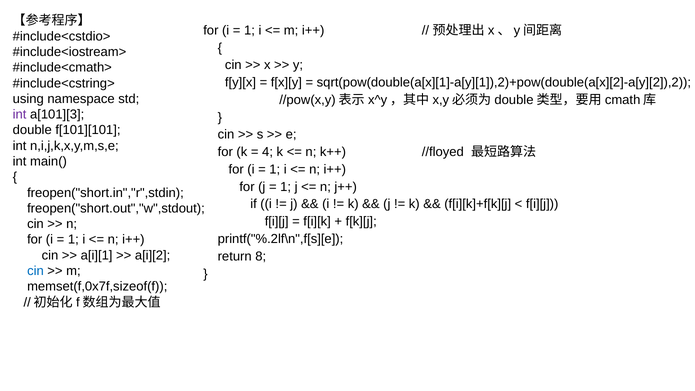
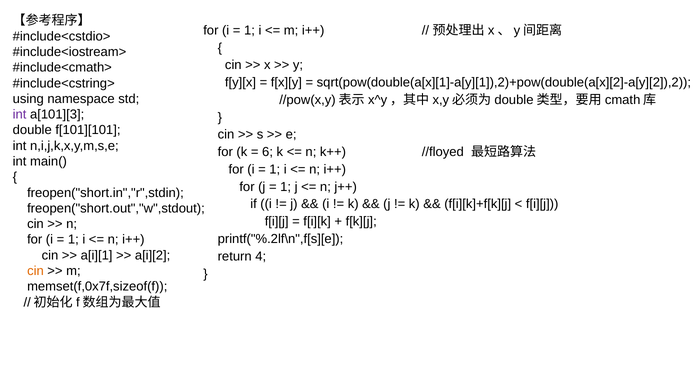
4: 4 -> 6
8: 8 -> 4
cin at (35, 271) colour: blue -> orange
